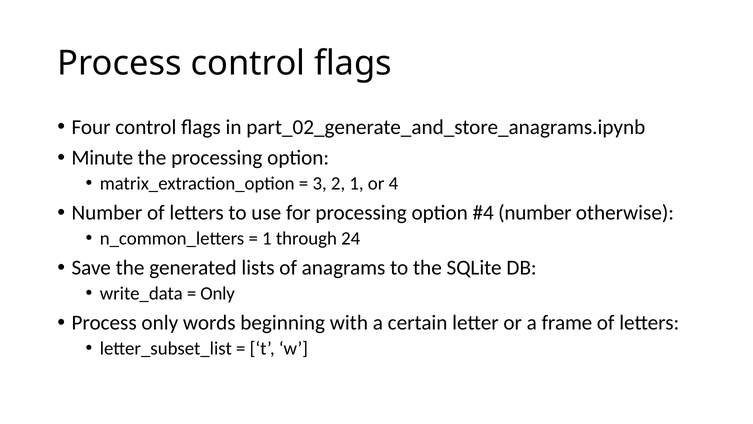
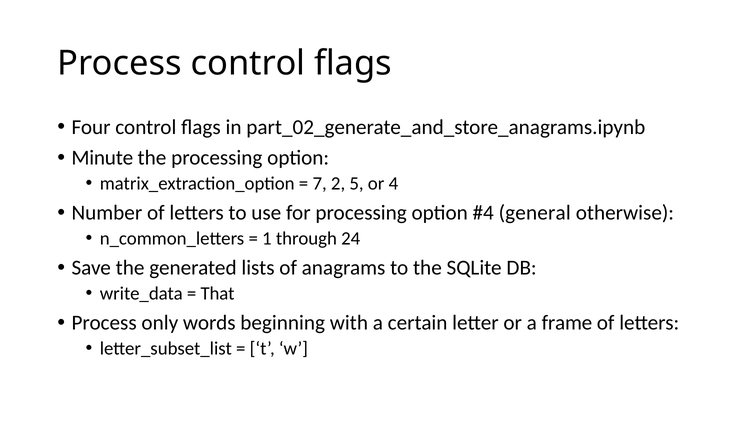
3: 3 -> 7
2 1: 1 -> 5
number at (535, 213): number -> general
Only at (218, 293): Only -> That
